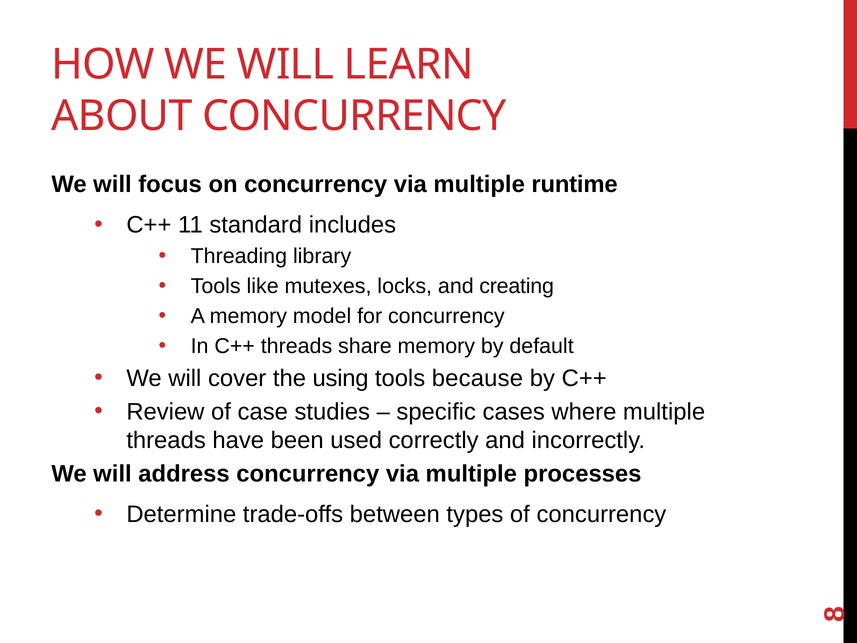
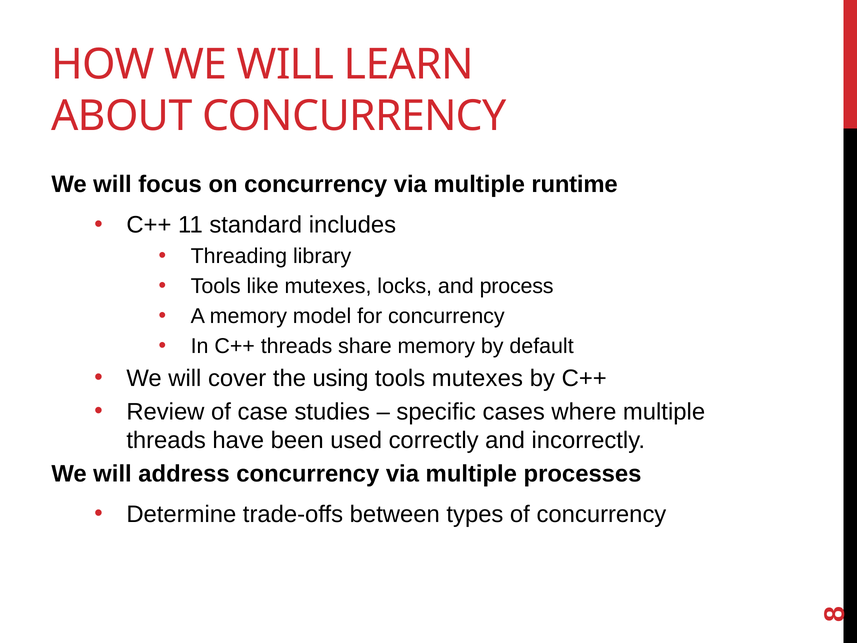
creating: creating -> process
tools because: because -> mutexes
